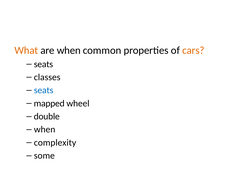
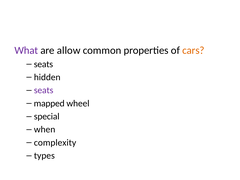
What colour: orange -> purple
are when: when -> allow
classes: classes -> hidden
seats at (44, 90) colour: blue -> purple
double: double -> special
some: some -> types
